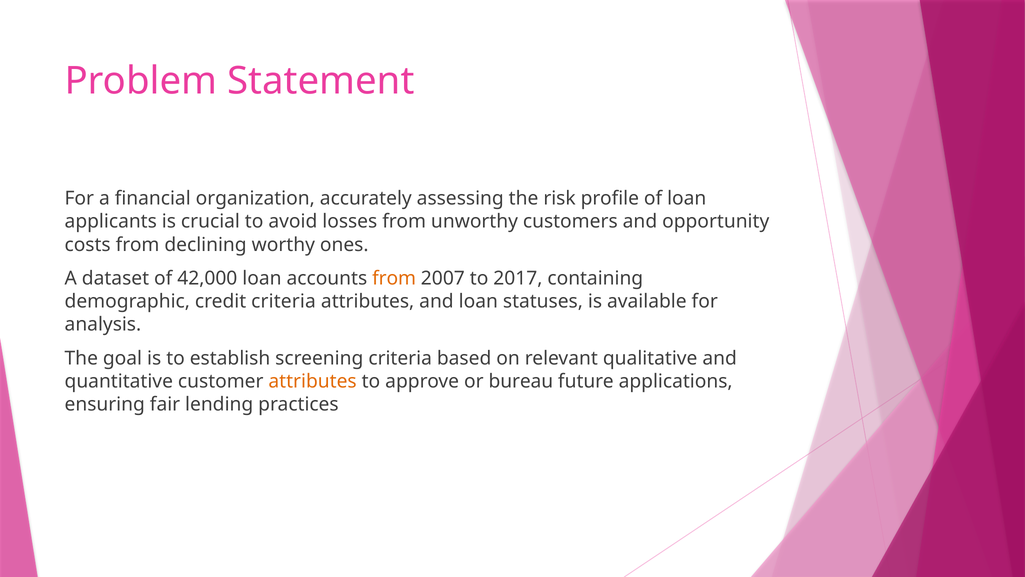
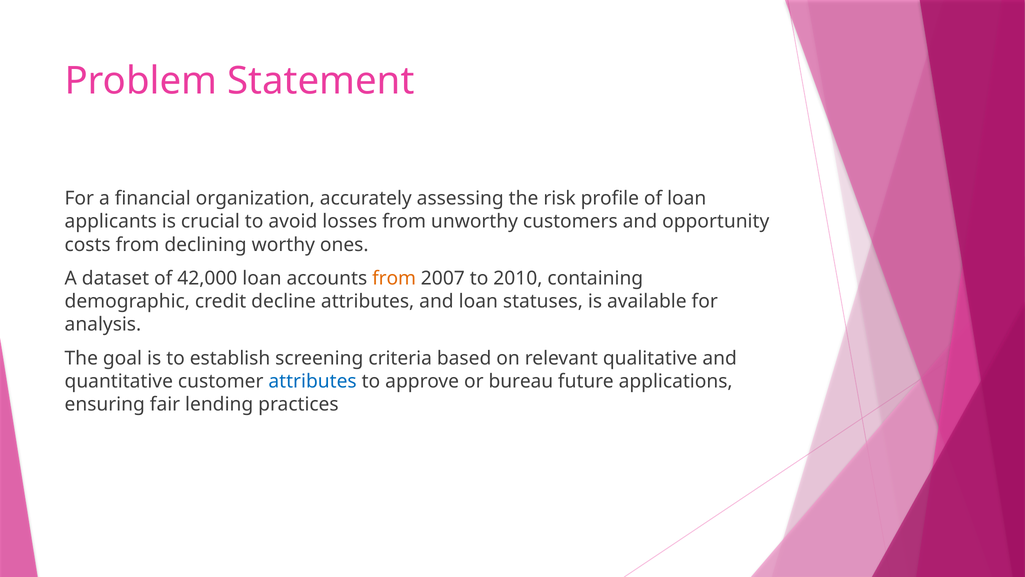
2017: 2017 -> 2010
credit criteria: criteria -> decline
attributes at (313, 381) colour: orange -> blue
